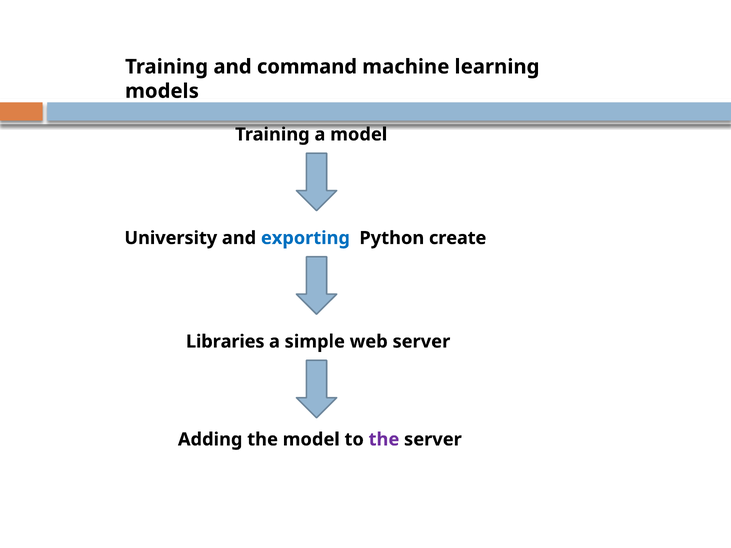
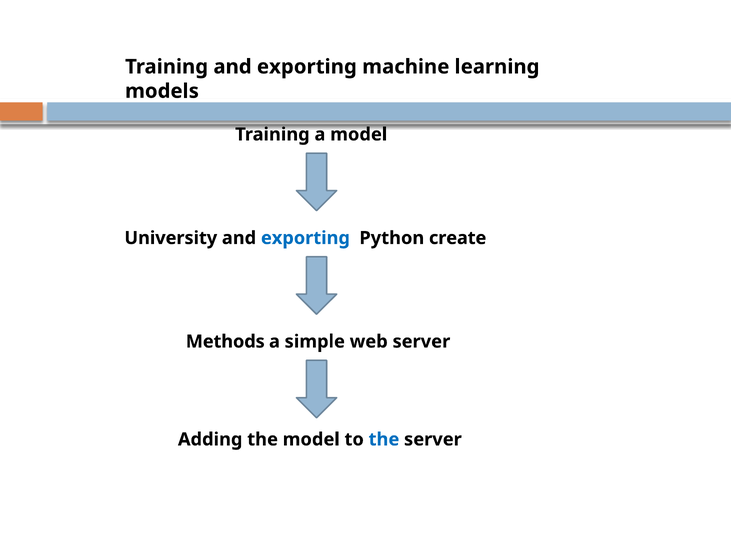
Training and command: command -> exporting
Libraries: Libraries -> Methods
the at (384, 440) colour: purple -> blue
